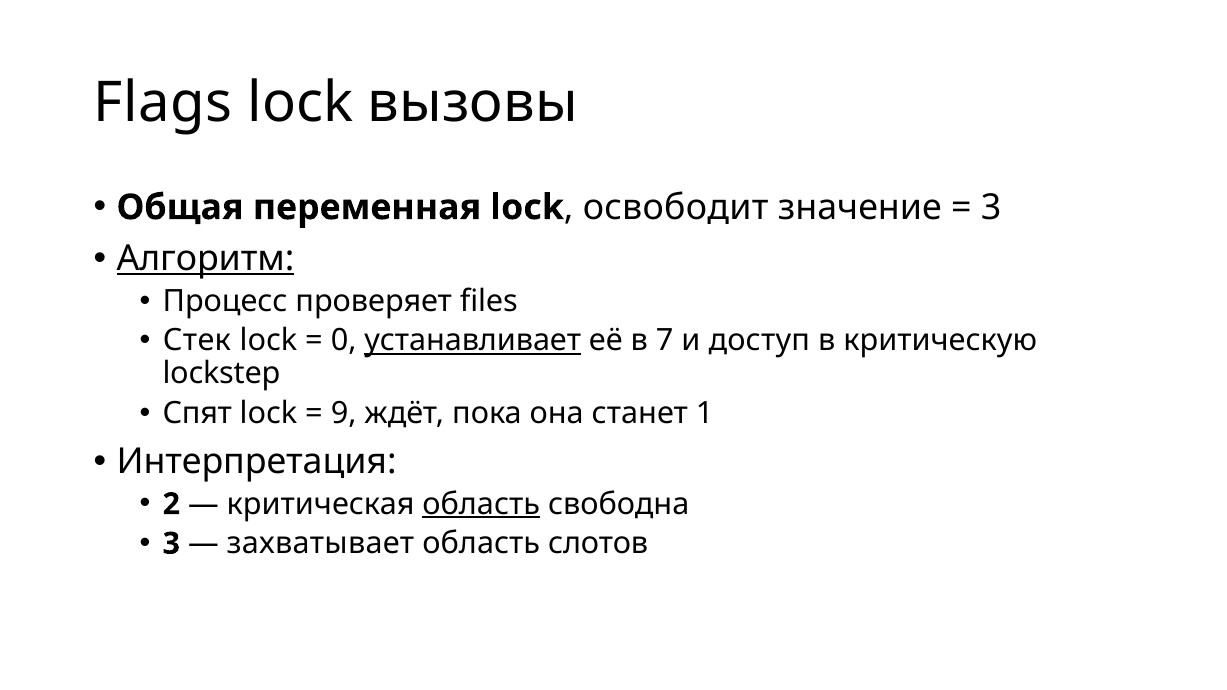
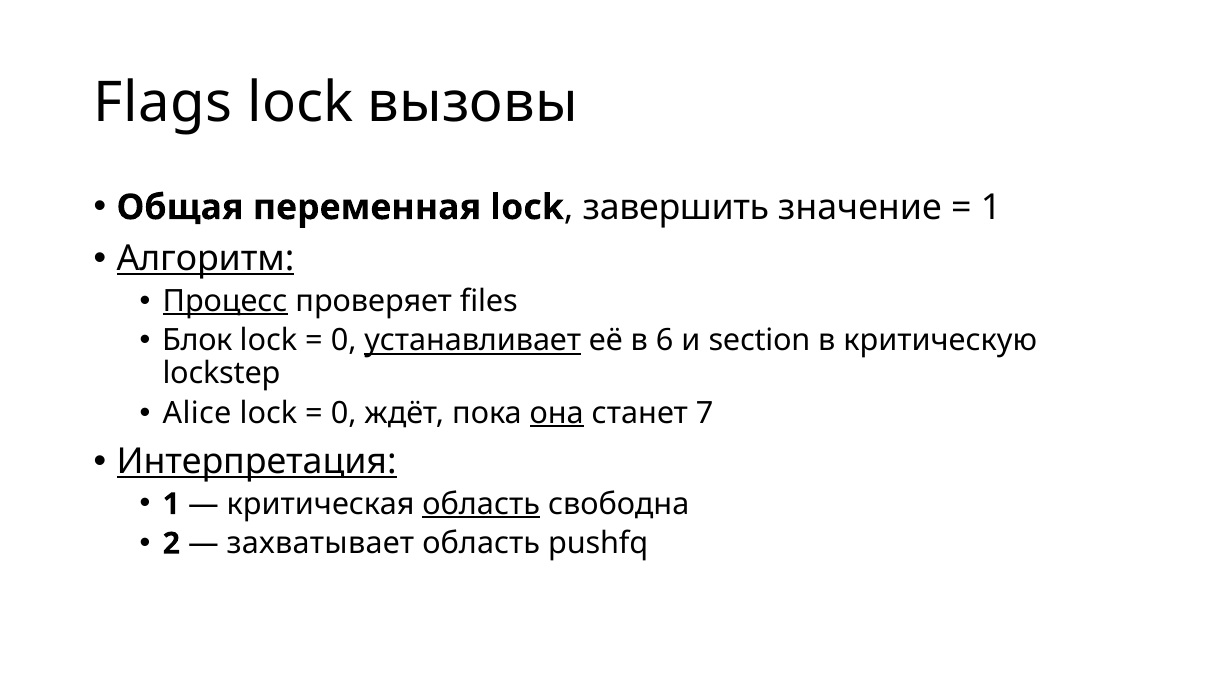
освободит: освободит -> завершить
3 at (991, 207): 3 -> 1
Процесс underline: none -> present
Стек: Стек -> Блок
7: 7 -> 6
доступ: доступ -> section
Спят: Спят -> Alice
9 at (344, 413): 9 -> 0
она underline: none -> present
1: 1 -> 7
Интерпретация underline: none -> present
2 at (171, 504): 2 -> 1
3 at (171, 544): 3 -> 2
слотов: слотов -> pushfq
